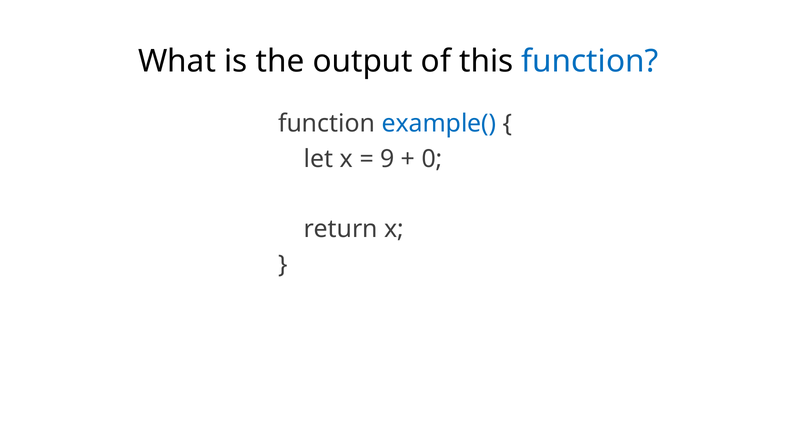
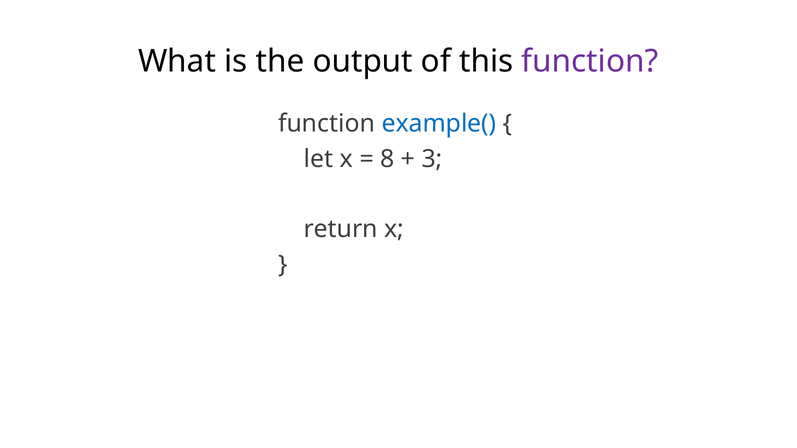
function at (590, 61) colour: blue -> purple
9: 9 -> 8
0: 0 -> 3
